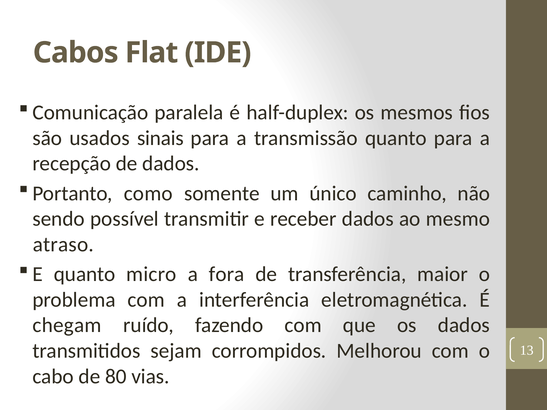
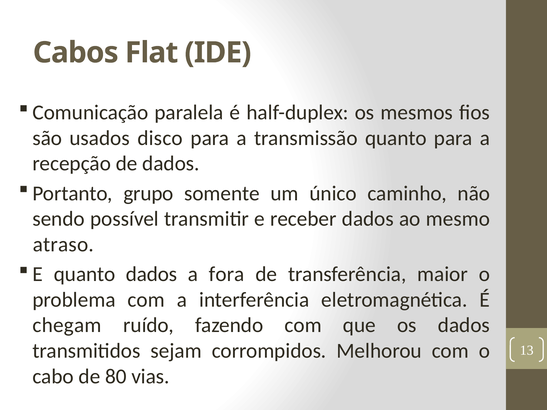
sinais: sinais -> disco
como: como -> grupo
quanto micro: micro -> dados
